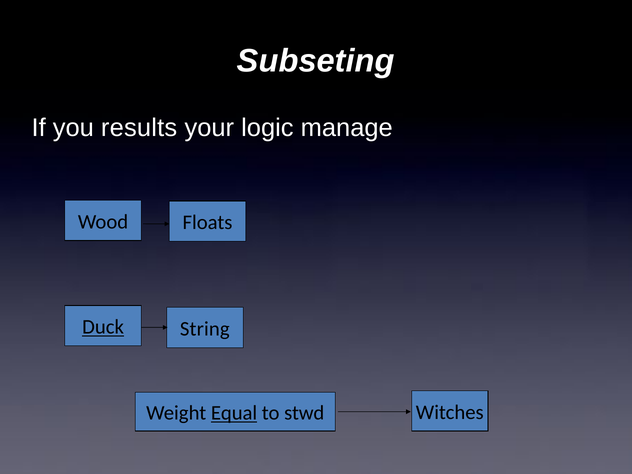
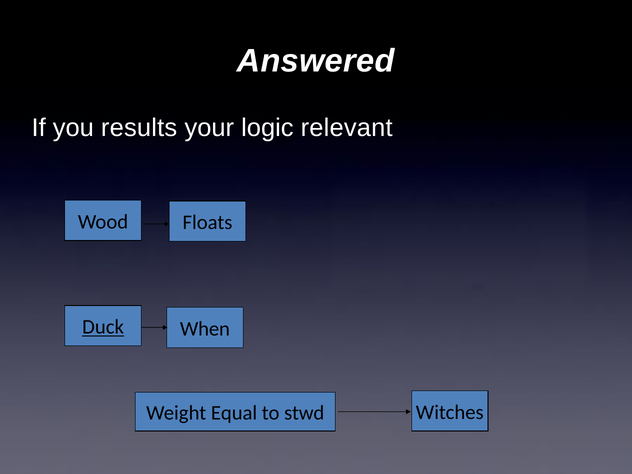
Subseting: Subseting -> Answered
manage: manage -> relevant
String: String -> When
Equal underline: present -> none
